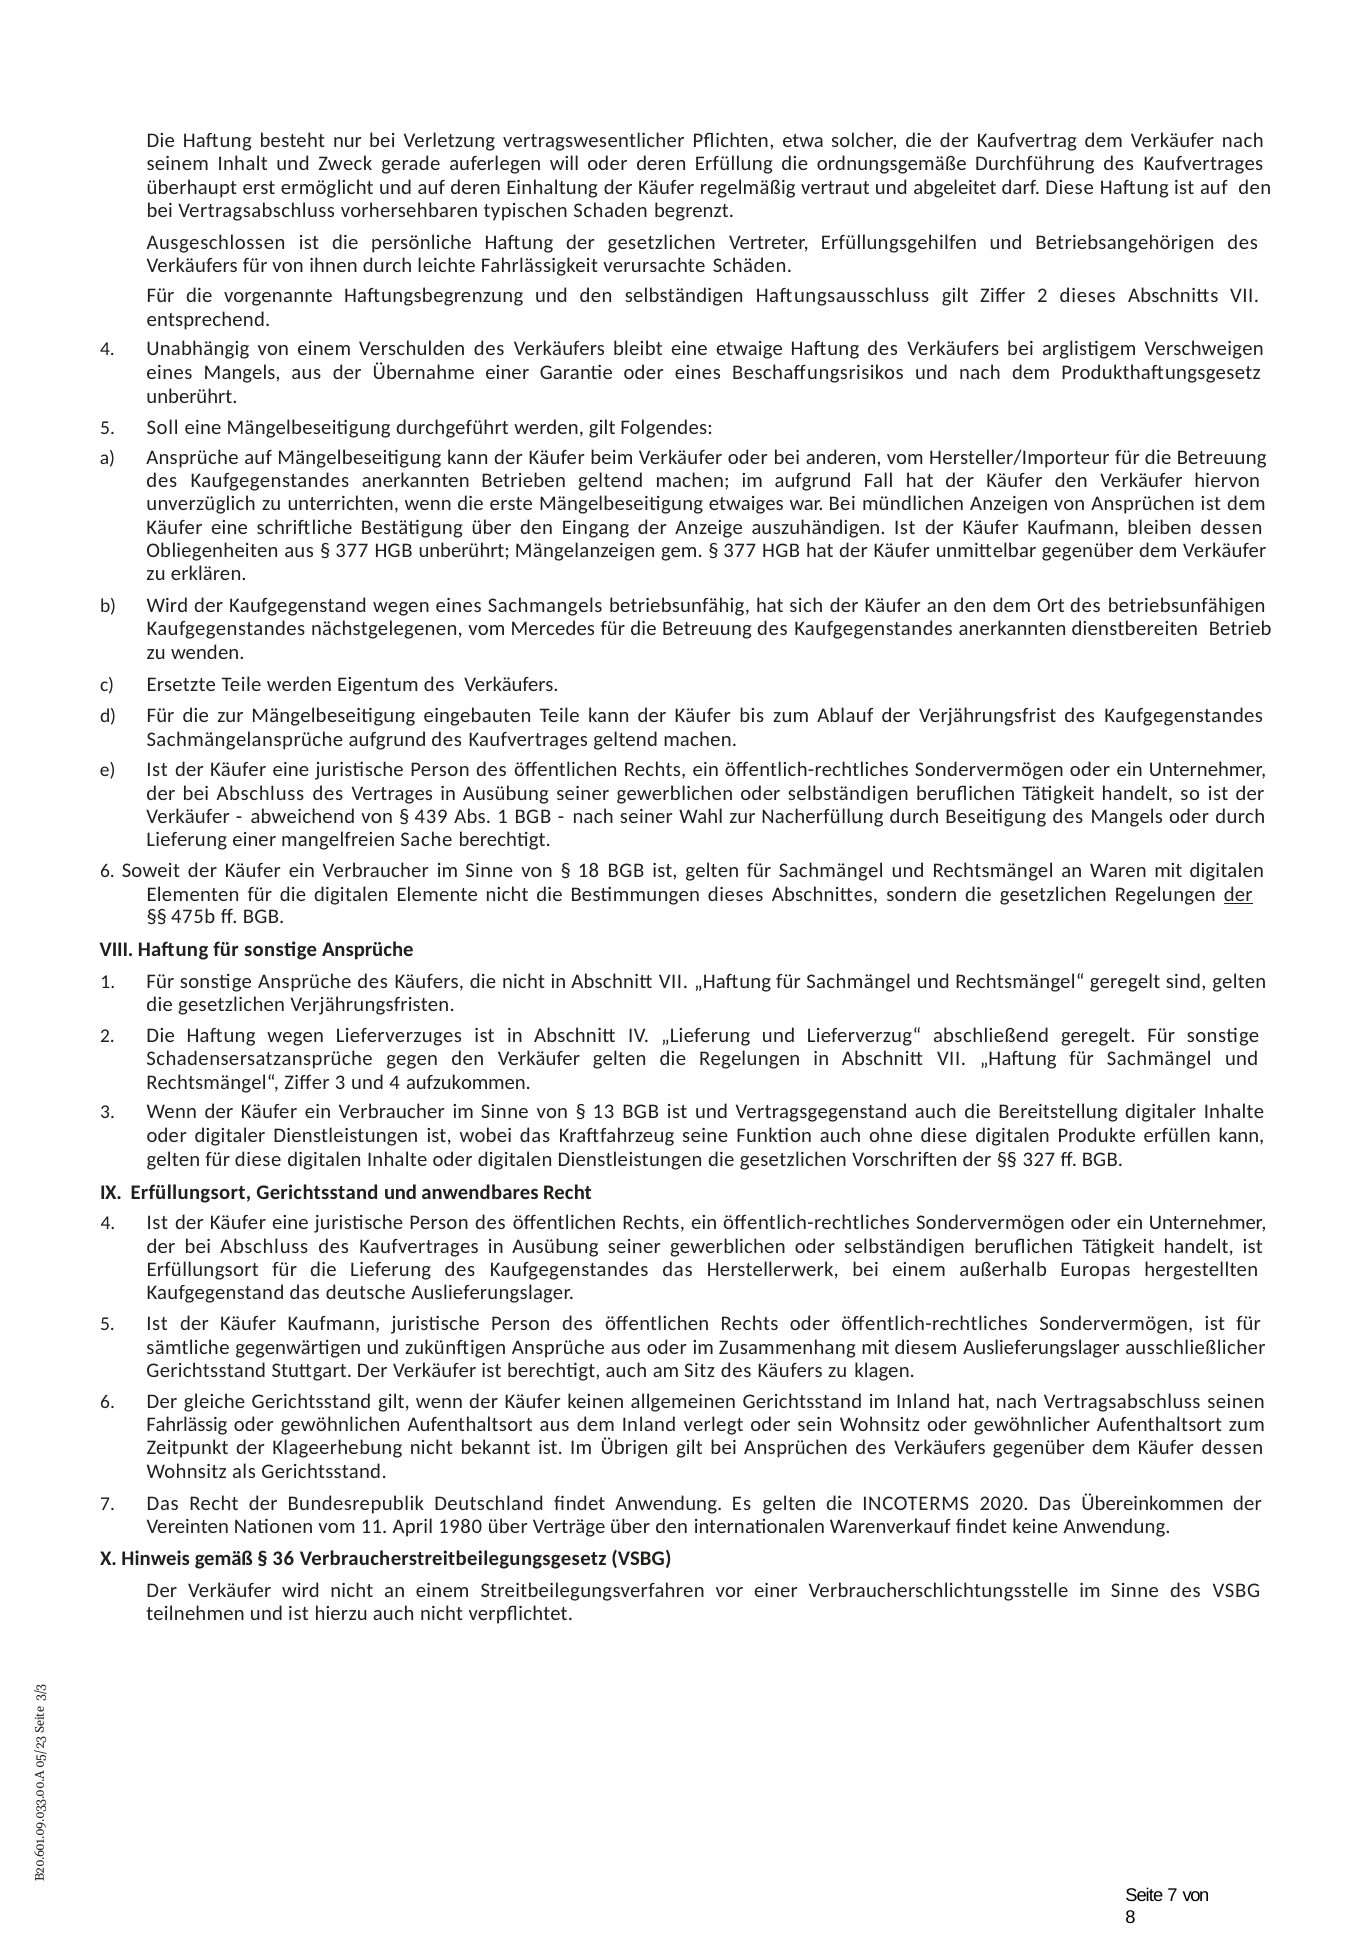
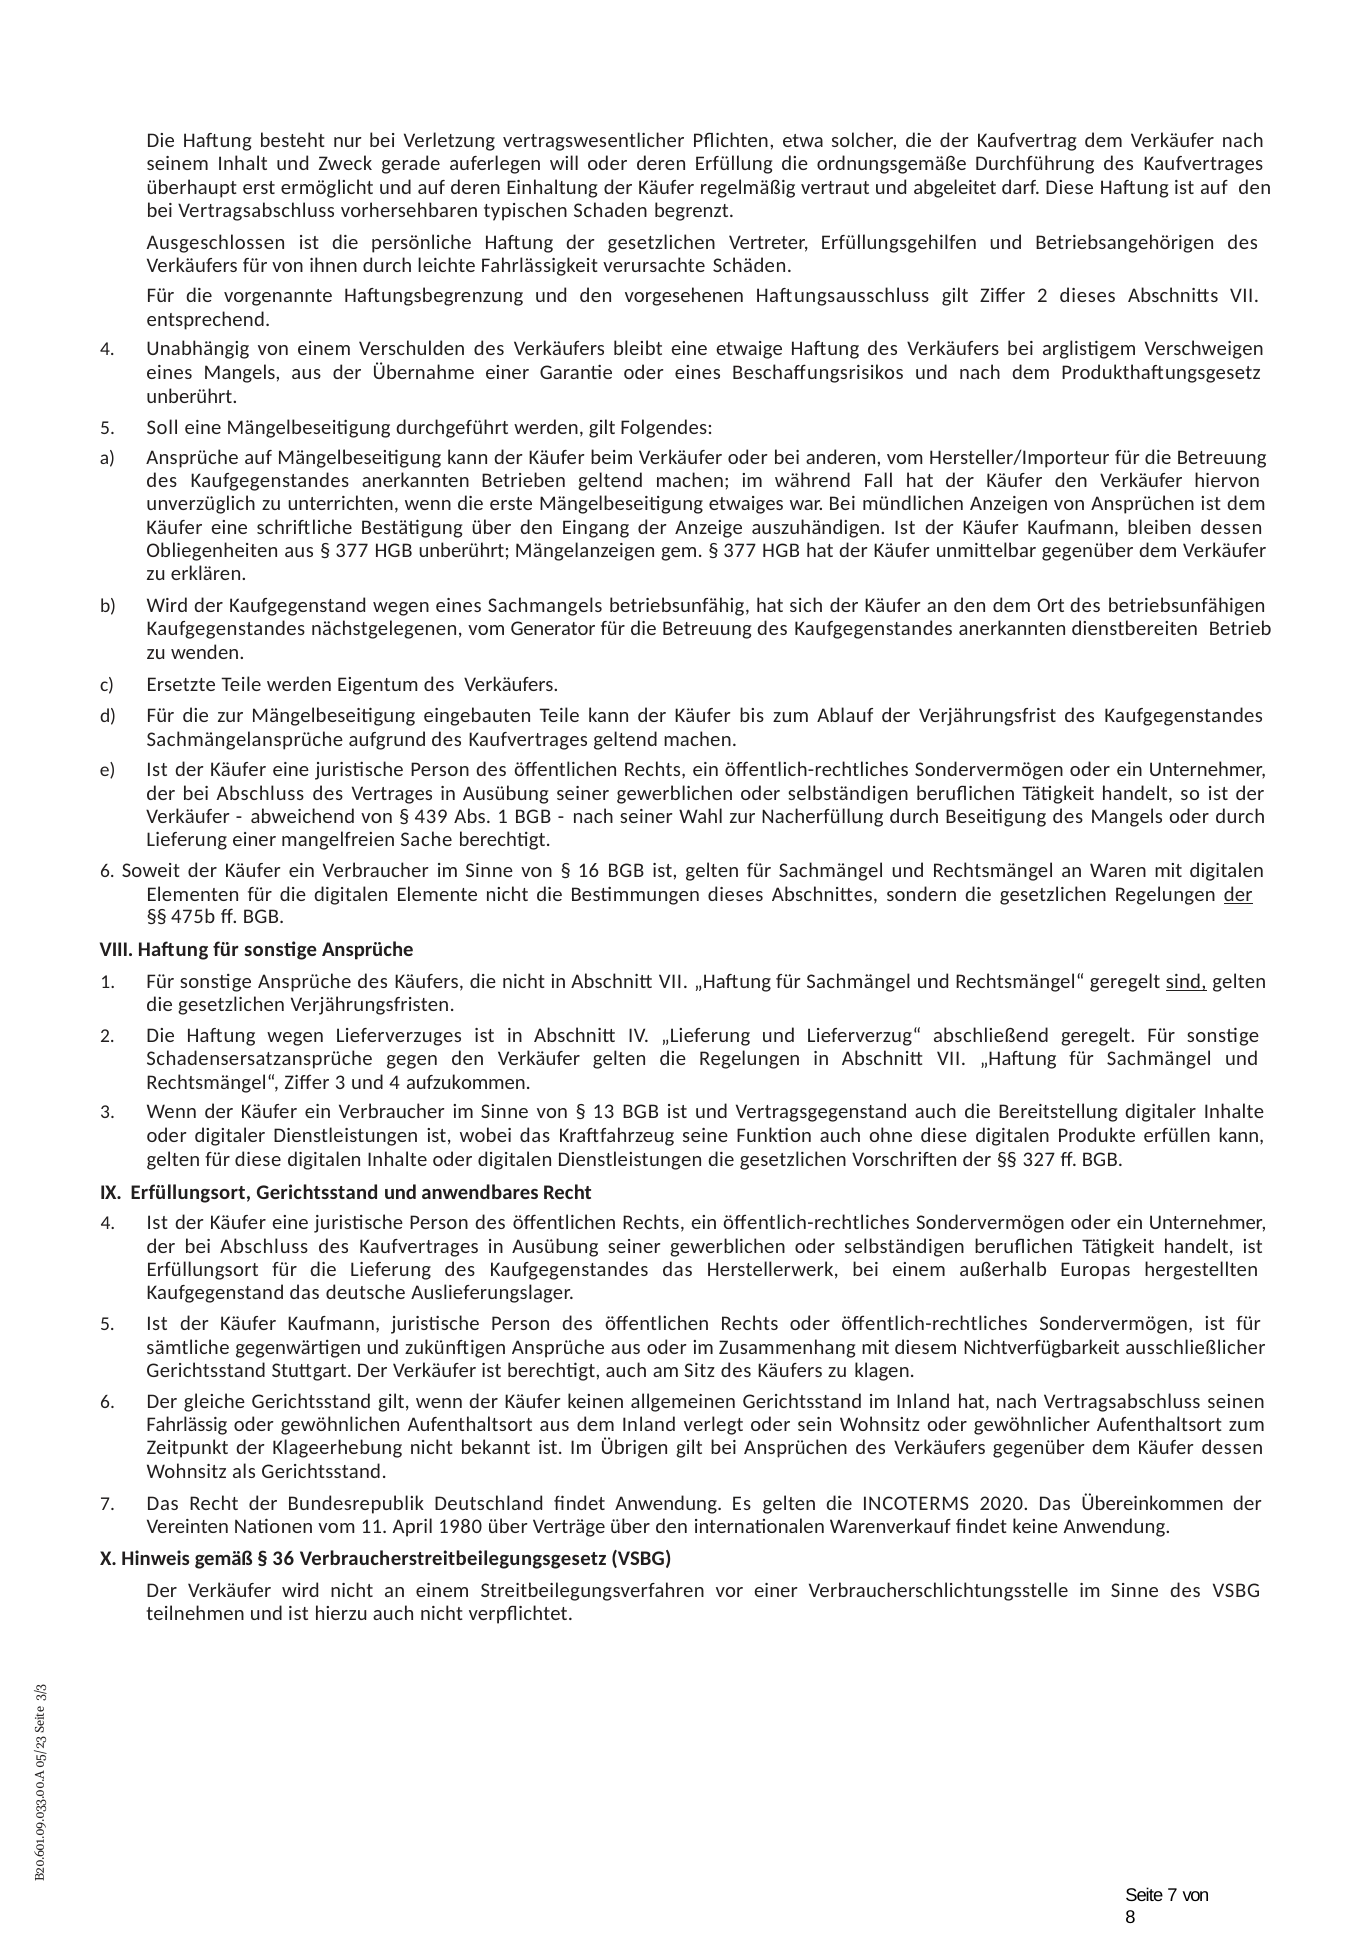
den selbständigen: selbständigen -> vorgesehenen
im aufgrund: aufgrund -> während
Mercedes: Mercedes -> Generator
18: 18 -> 16
sind underline: none -> present
diesem Auslieferungslager: Auslieferungslager -> Nichtverfügbarkeit
